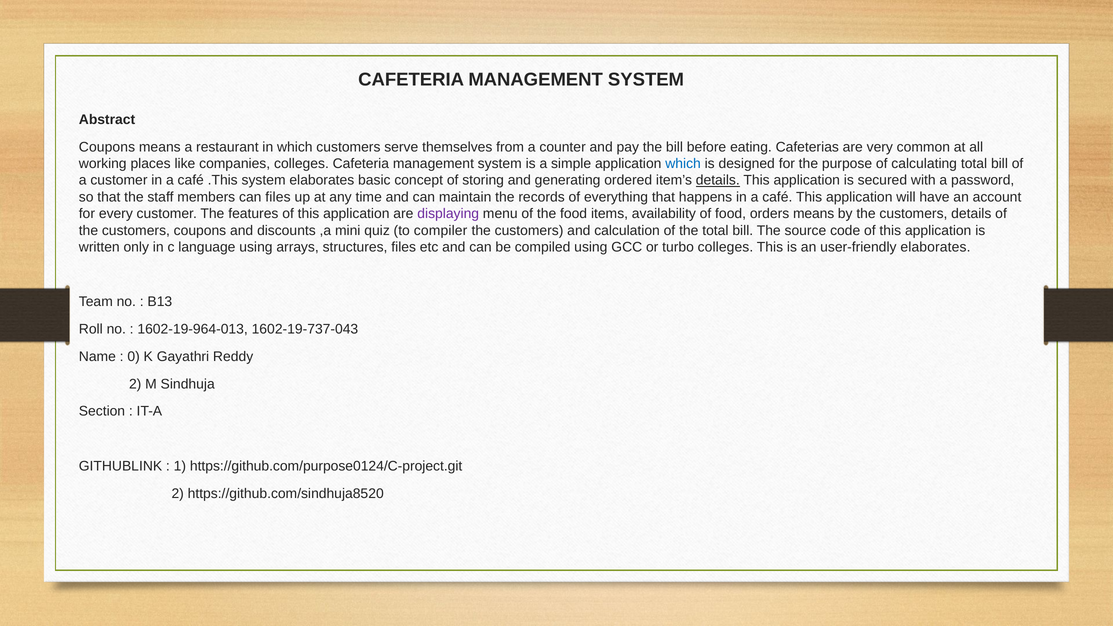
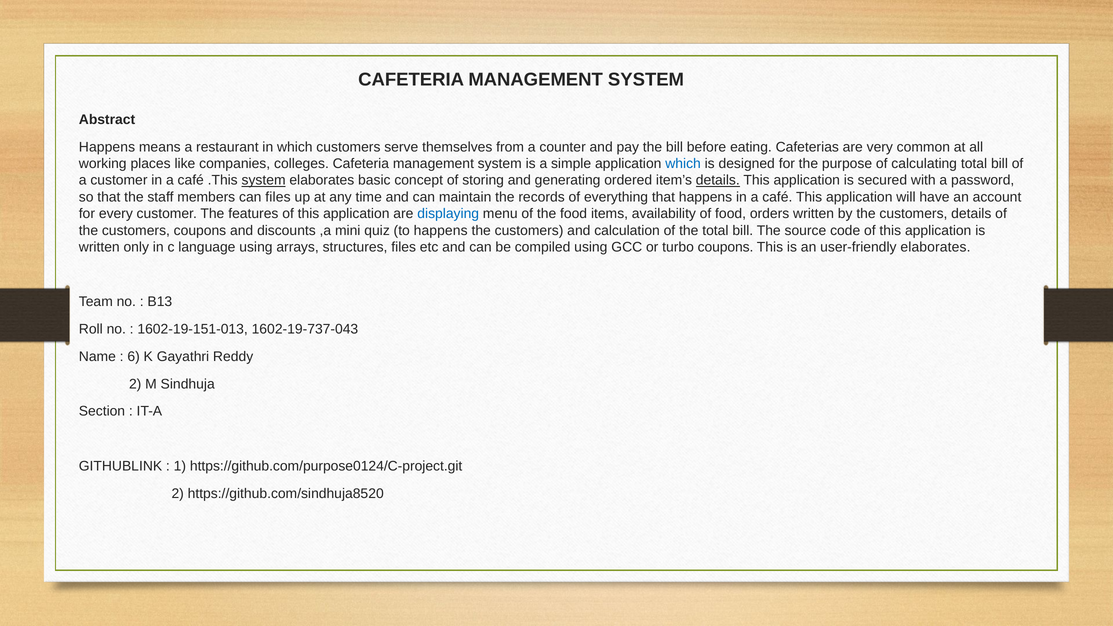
Coupons at (107, 147): Coupons -> Happens
system at (264, 180) underline: none -> present
displaying colour: purple -> blue
orders means: means -> written
to compiler: compiler -> happens
turbo colleges: colleges -> coupons
1602-19-964-013: 1602-19-964-013 -> 1602-19-151-013
0: 0 -> 6
